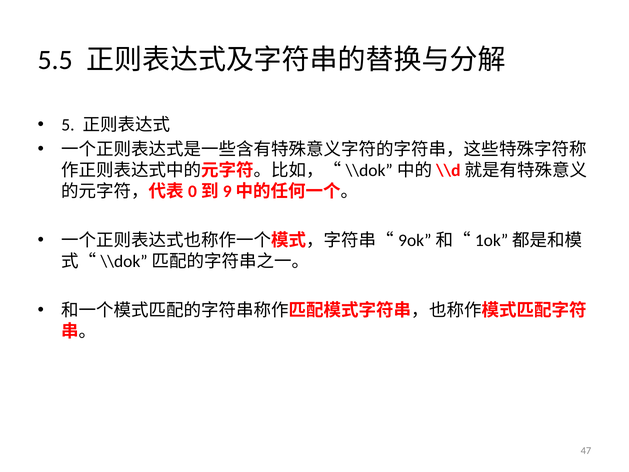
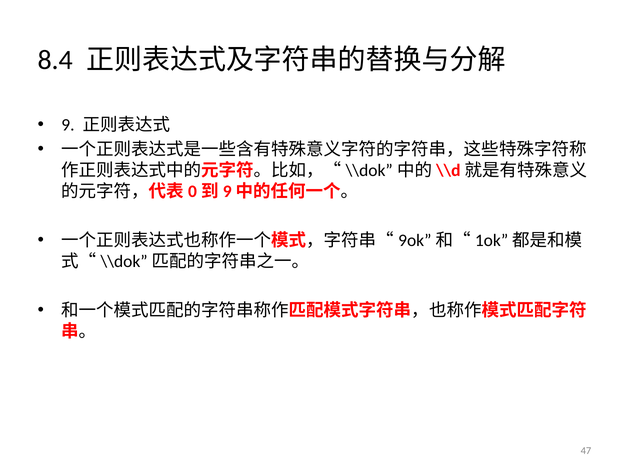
5.5: 5.5 -> 8.4
5: 5 -> 9
